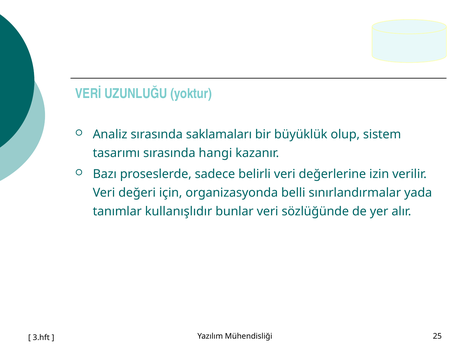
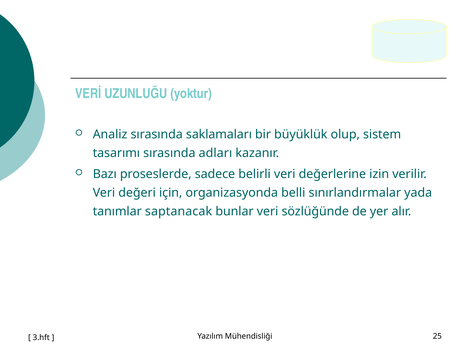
hangi: hangi -> adları
kullanışlıdır: kullanışlıdır -> saptanacak
